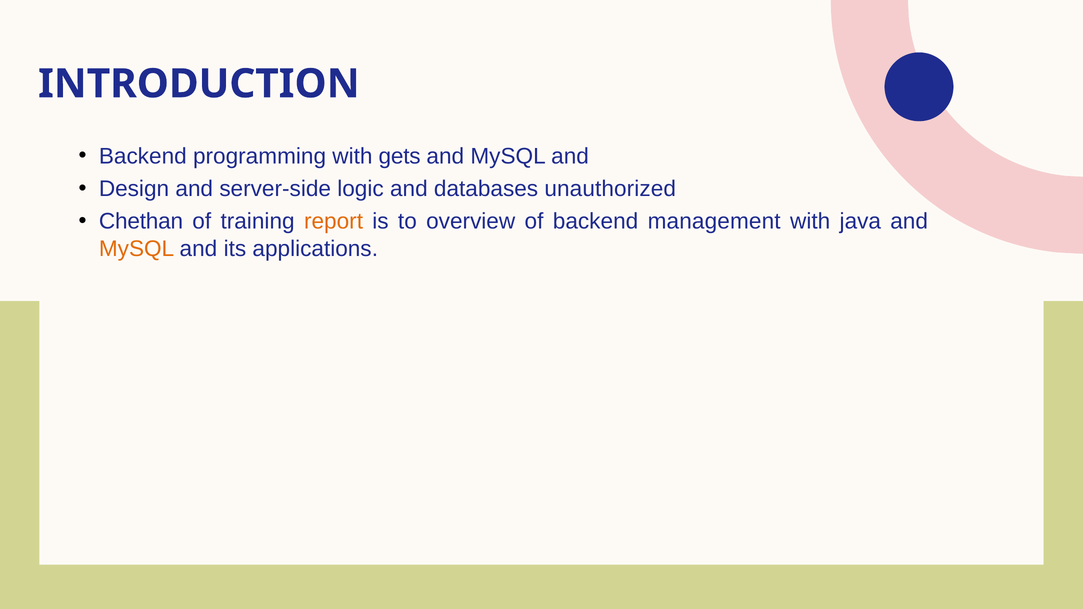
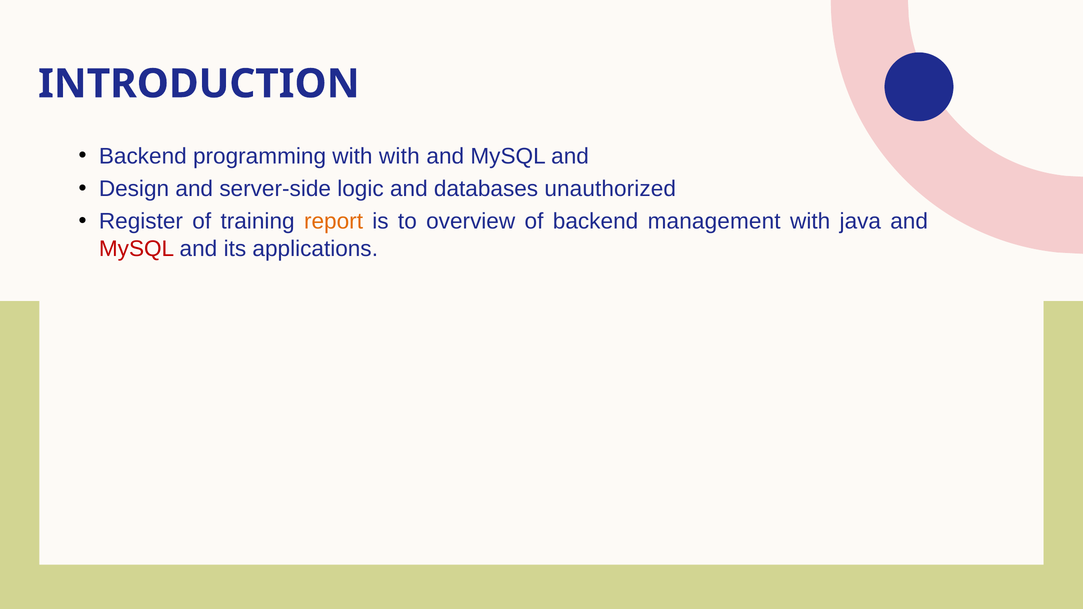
with gets: gets -> with
Chethan: Chethan -> Register
MySQL at (137, 249) colour: orange -> red
